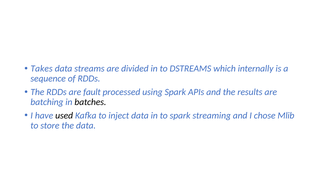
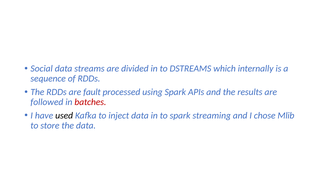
Takes: Takes -> Social
batching: batching -> followed
batches colour: black -> red
